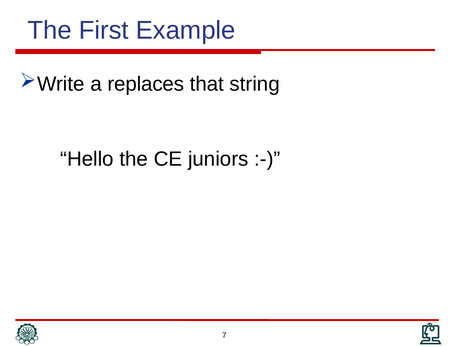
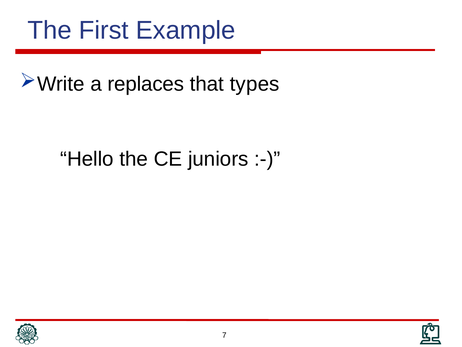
string: string -> types
